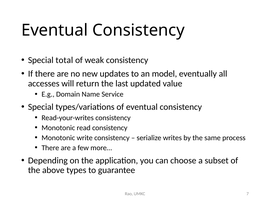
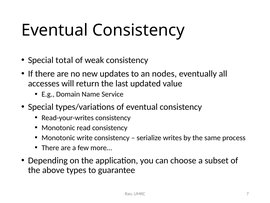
model: model -> nodes
